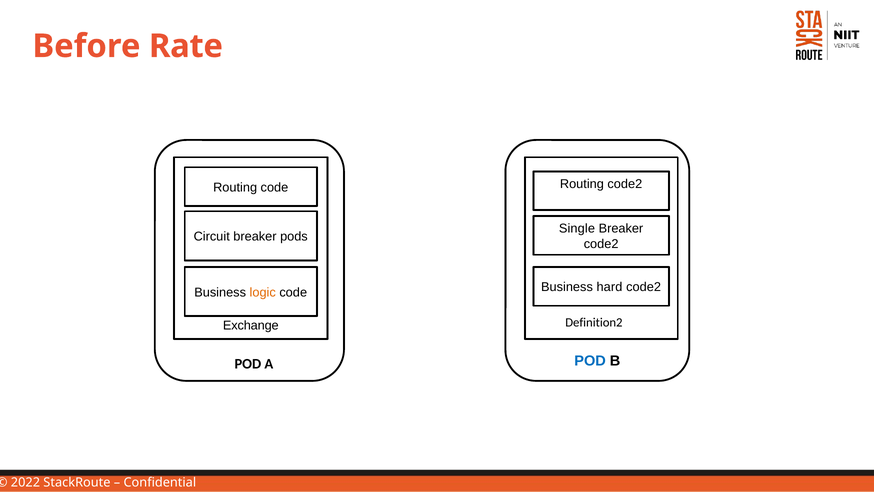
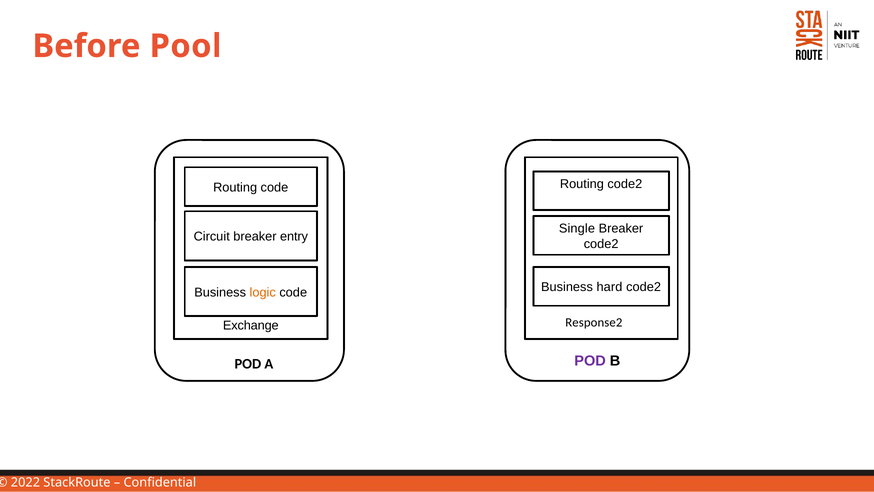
Rate: Rate -> Pool
pods: pods -> entry
Definition2: Definition2 -> Response2
POD at (590, 361) colour: blue -> purple
